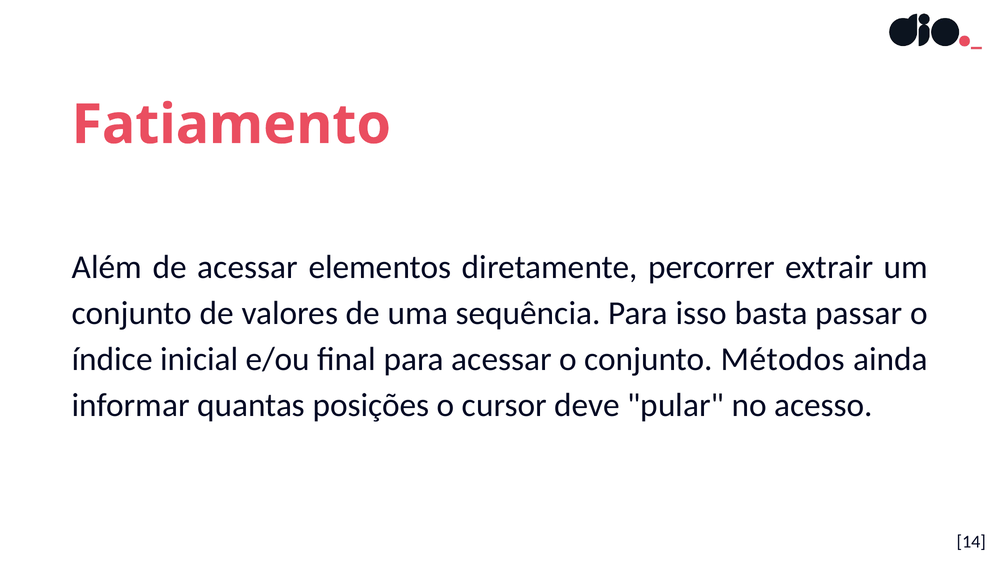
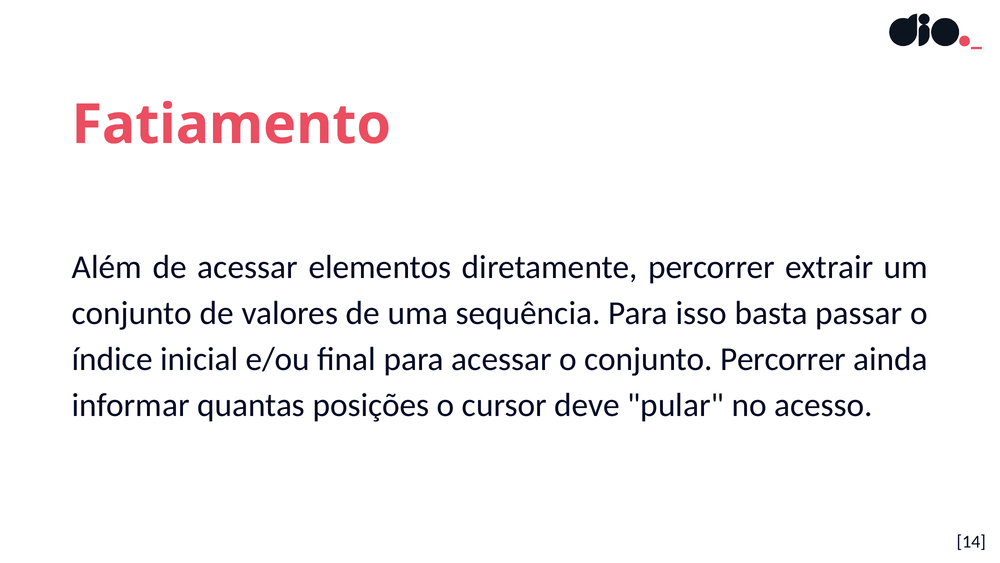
conjunto Métodos: Métodos -> Percorrer
